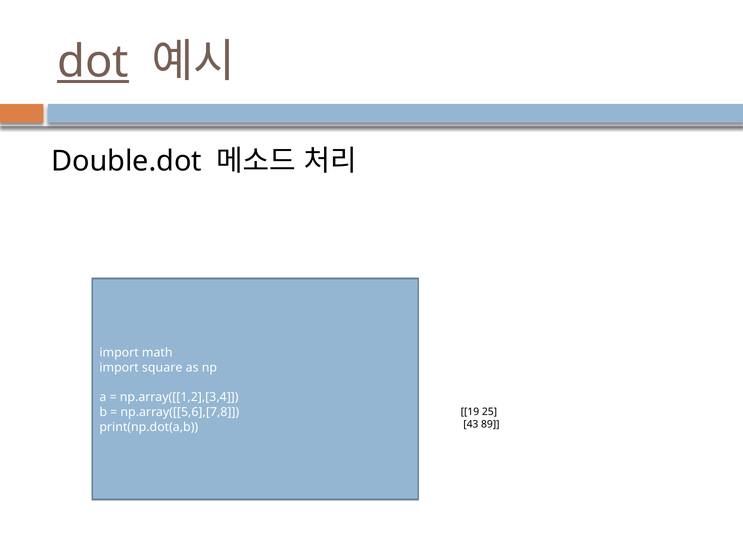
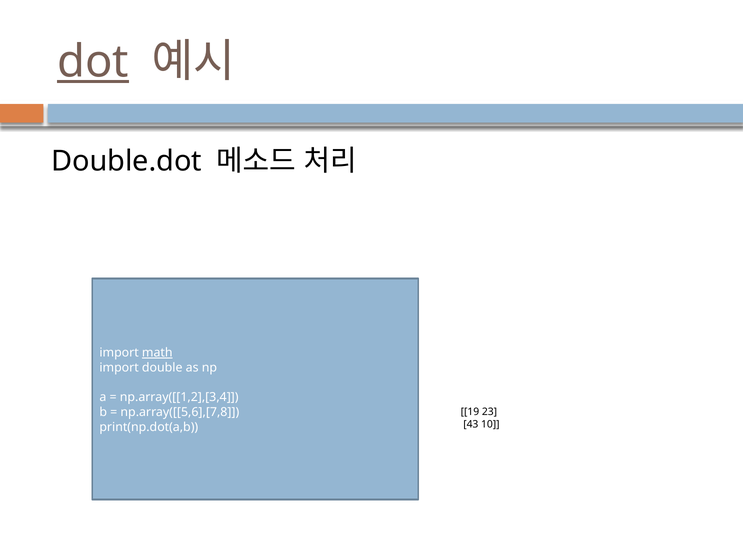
math underline: none -> present
square: square -> double
25: 25 -> 23
89: 89 -> 10
